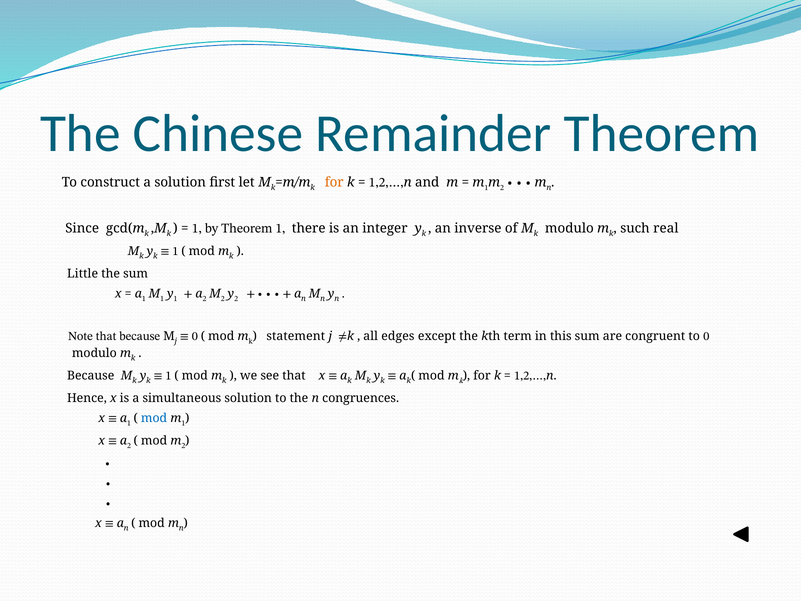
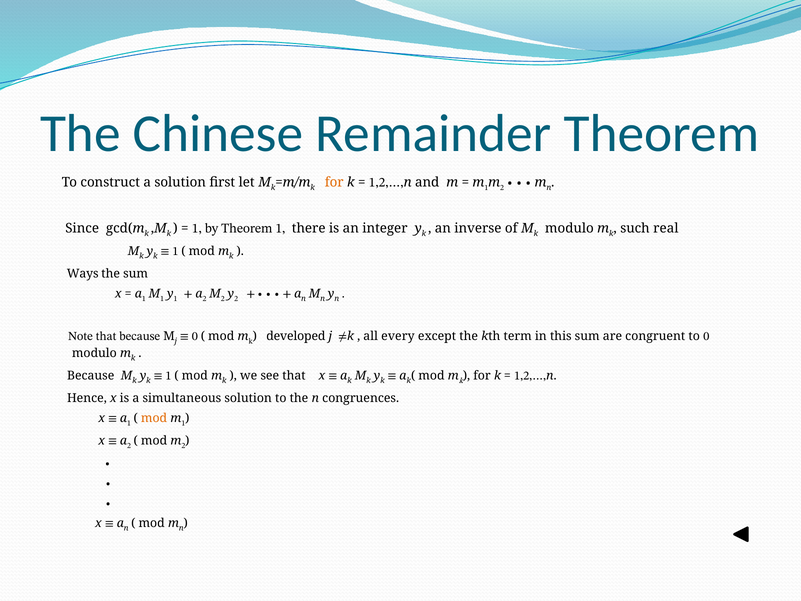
Little: Little -> Ways
statement: statement -> developed
edges: edges -> every
mod at (154, 418) colour: blue -> orange
